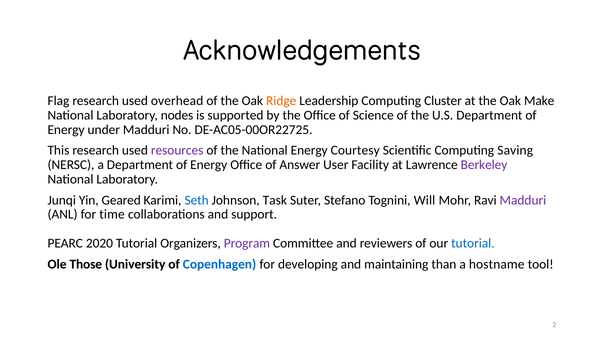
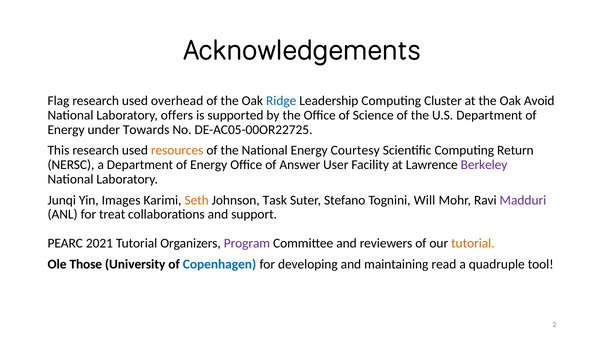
Ridge colour: orange -> blue
Make: Make -> Avoid
nodes: nodes -> offers
under Madduri: Madduri -> Towards
resources colour: purple -> orange
Saving: Saving -> Return
Geared: Geared -> Images
Seth colour: blue -> orange
time: time -> treat
2020: 2020 -> 2021
tutorial at (473, 243) colour: blue -> orange
than: than -> read
hostname: hostname -> quadruple
